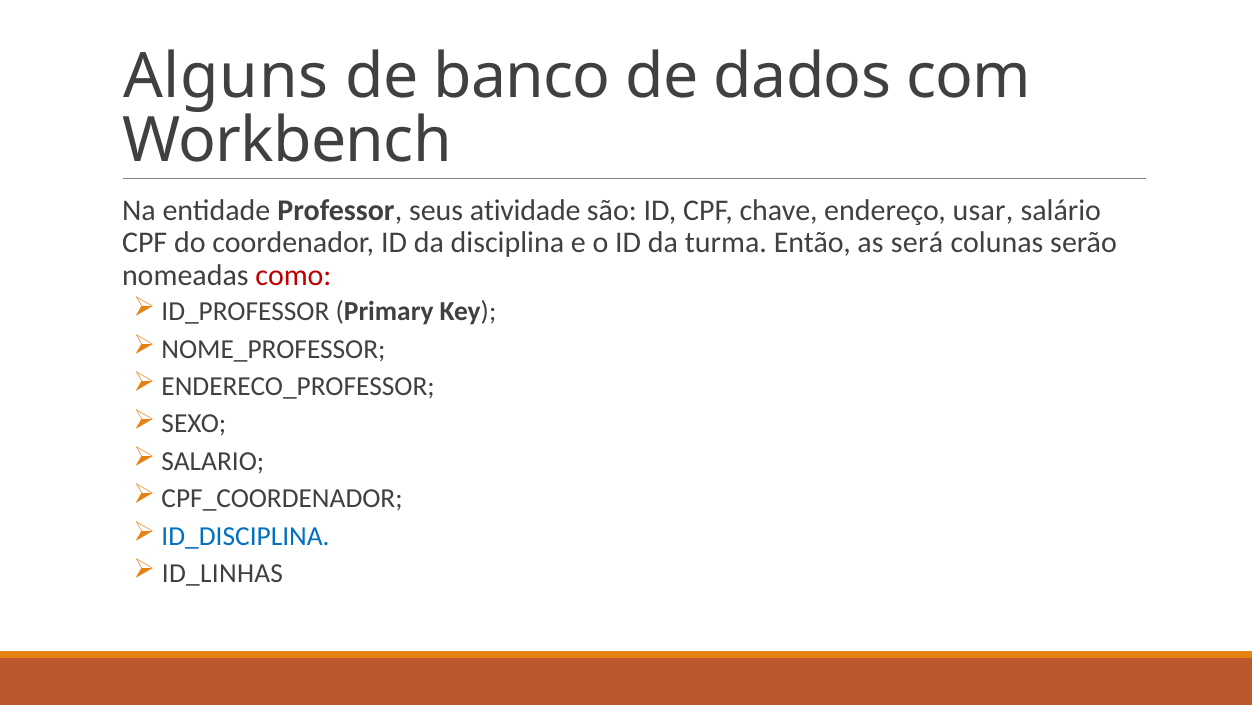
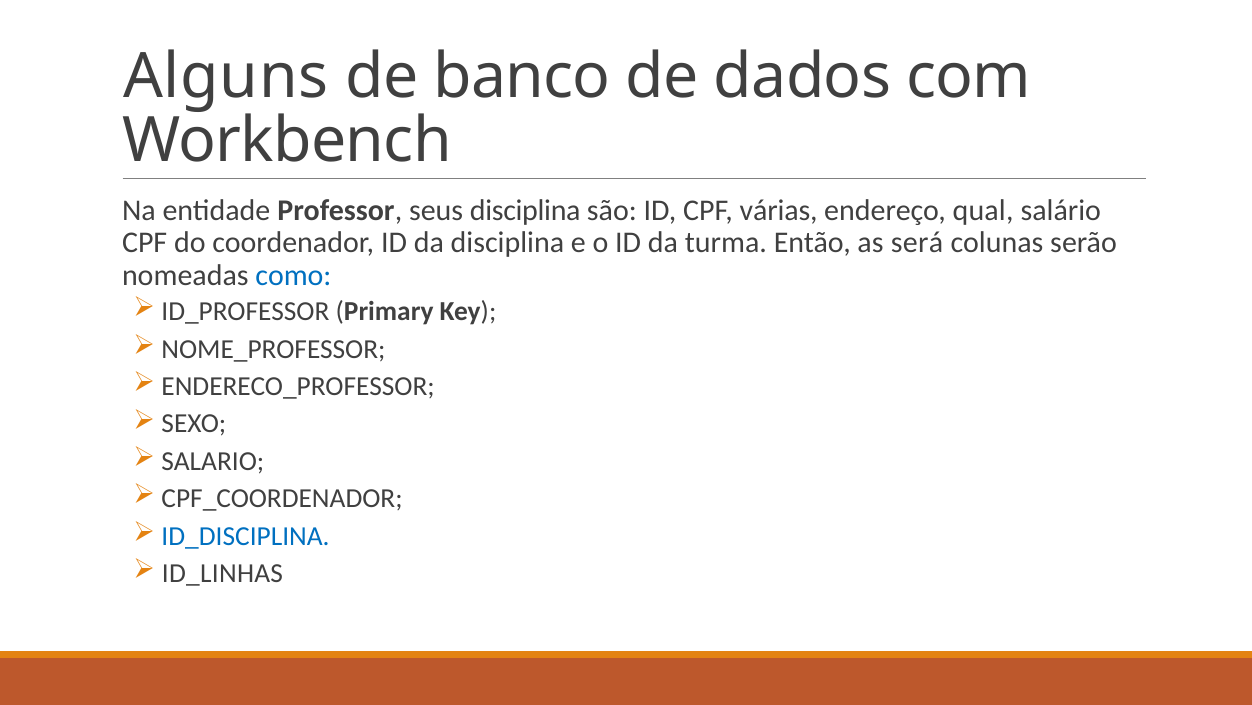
seus atividade: atividade -> disciplina
chave: chave -> várias
usar: usar -> qual
como colour: red -> blue
